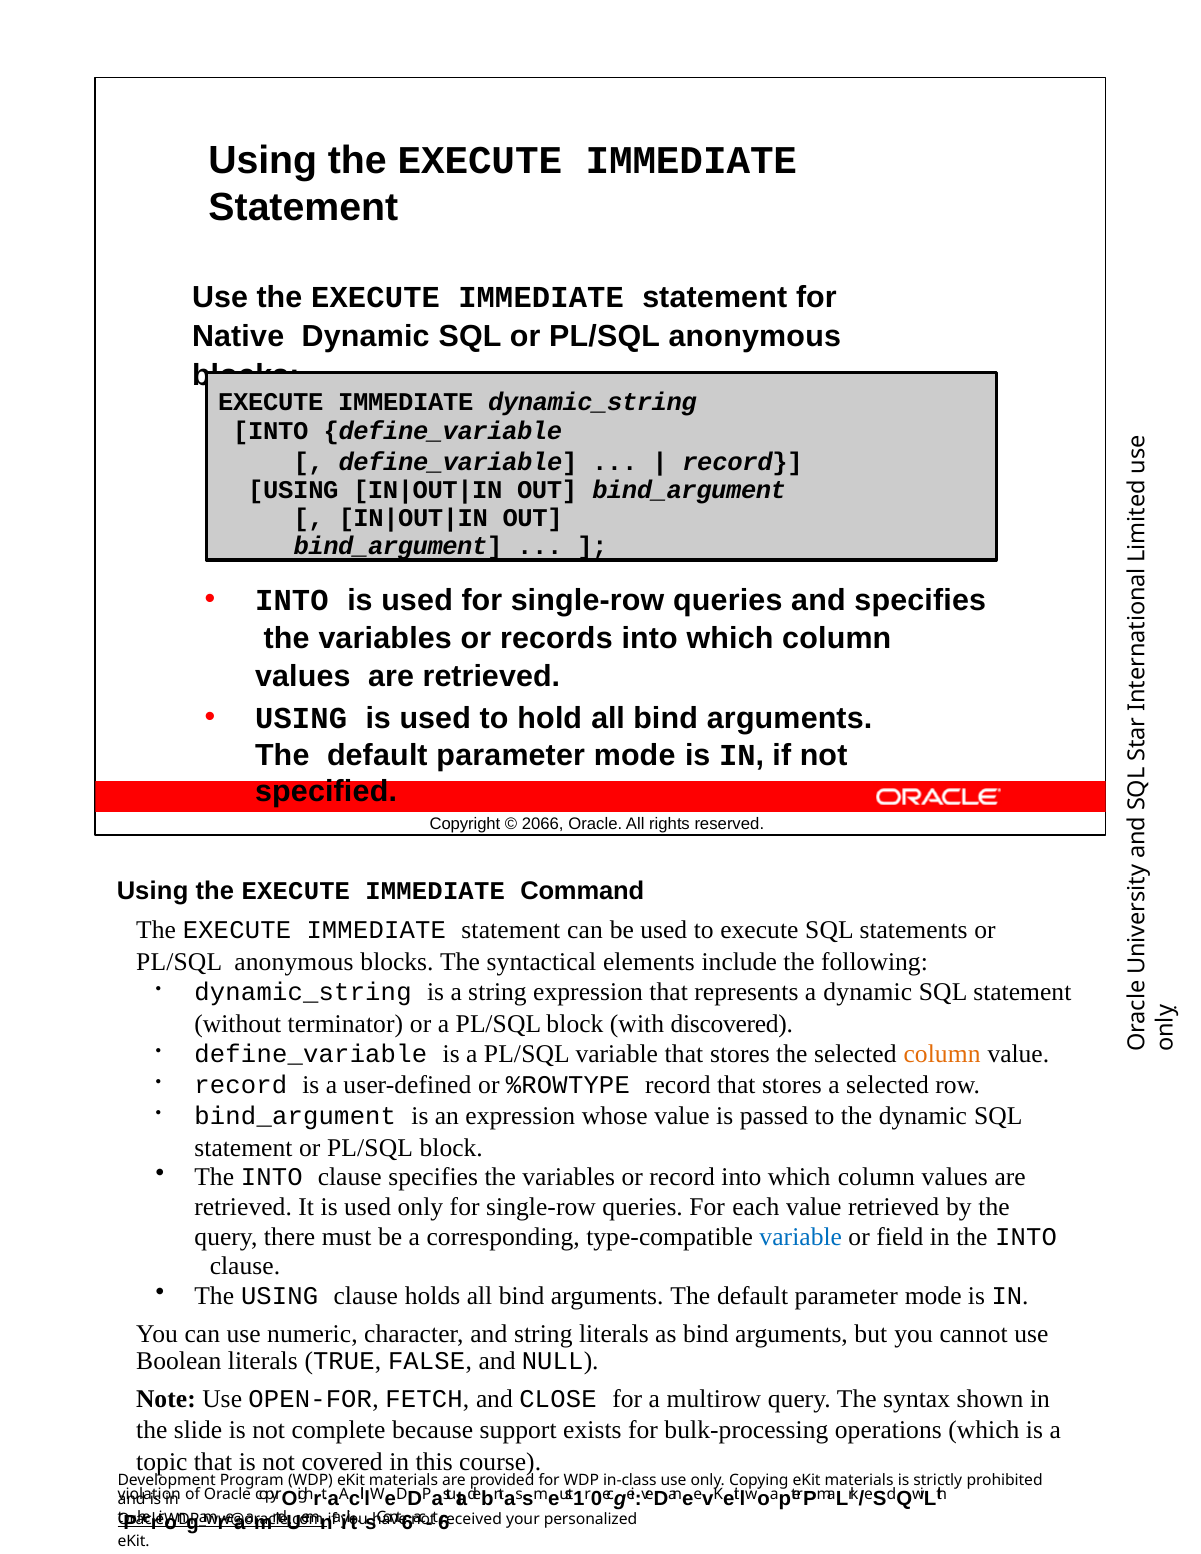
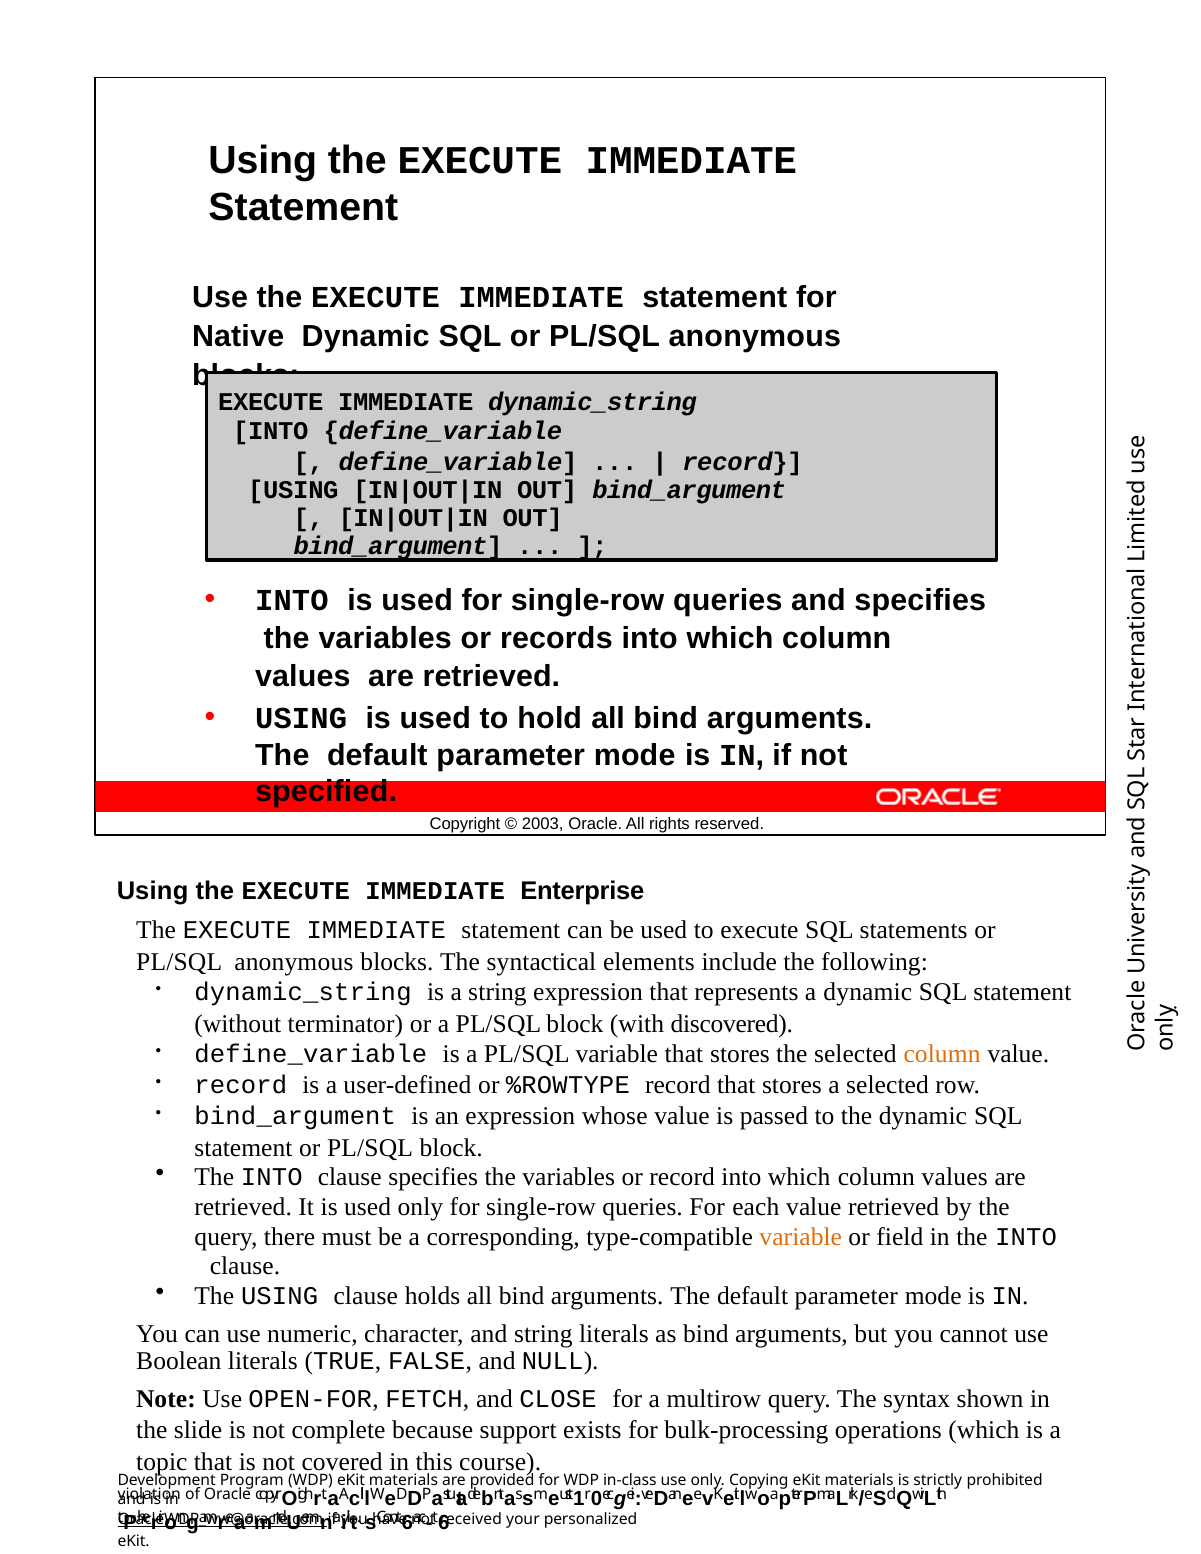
2066: 2066 -> 2003
Command: Command -> Enterprise
variable at (801, 1237) colour: blue -> orange
